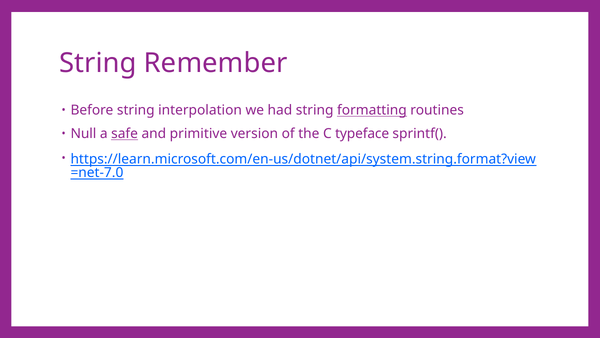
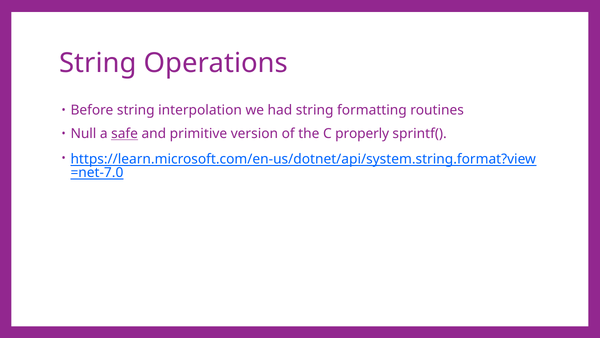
Remember: Remember -> Operations
formatting underline: present -> none
typeface: typeface -> properly
